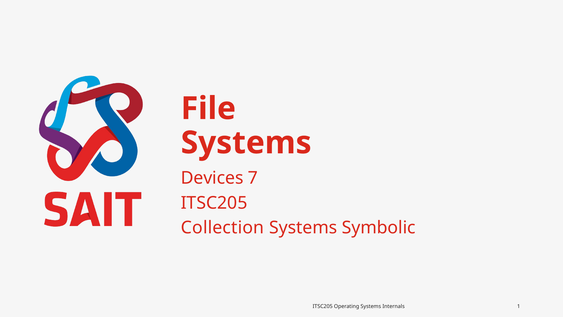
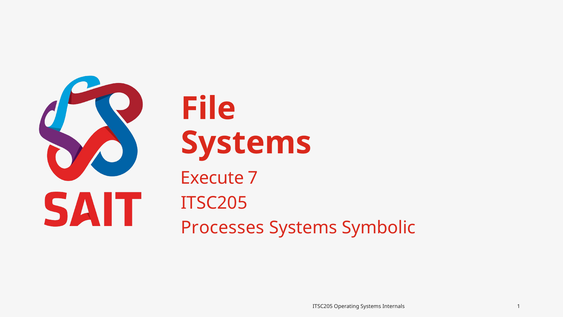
Devices: Devices -> Execute
Collection: Collection -> Processes
